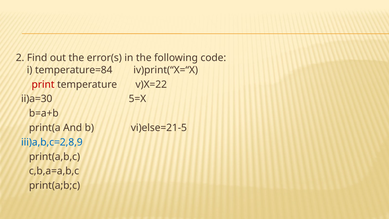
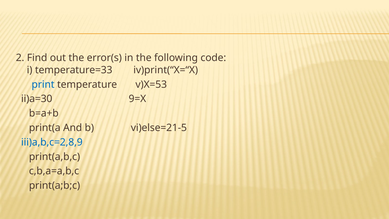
temperature=84: temperature=84 -> temperature=33
print colour: red -> blue
v)X=22: v)X=22 -> v)X=53
5=X: 5=X -> 9=X
